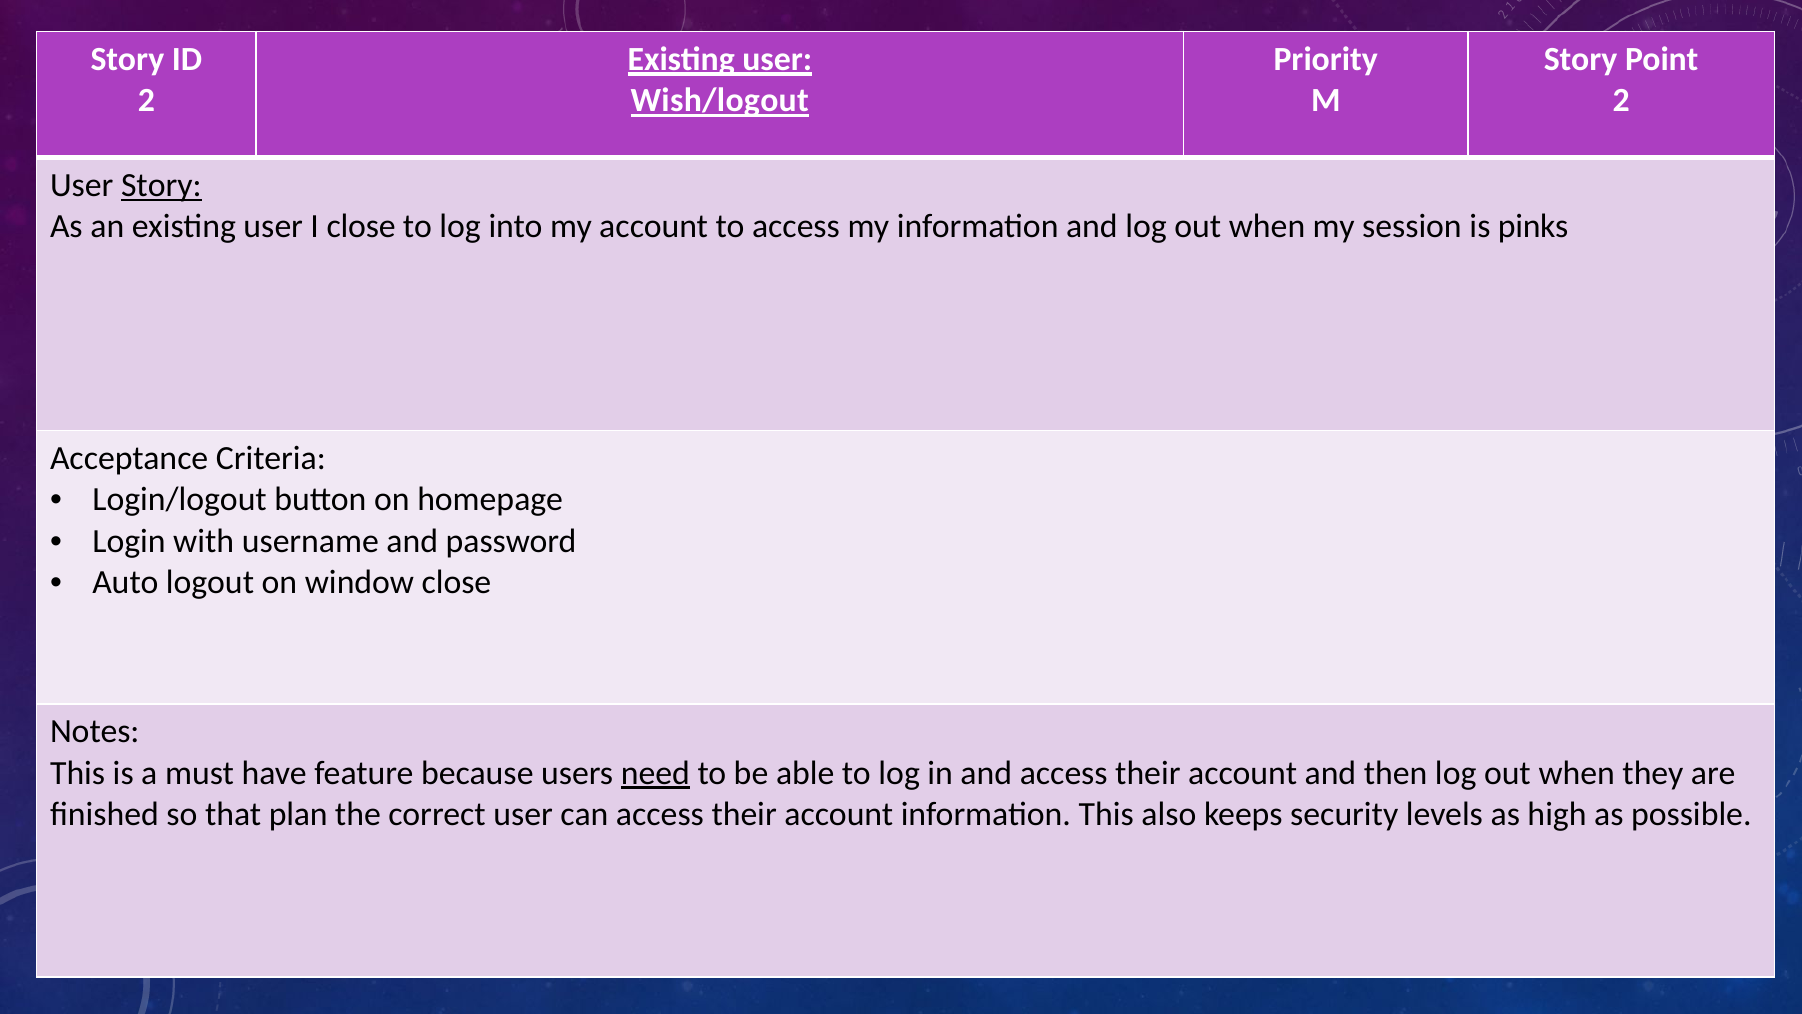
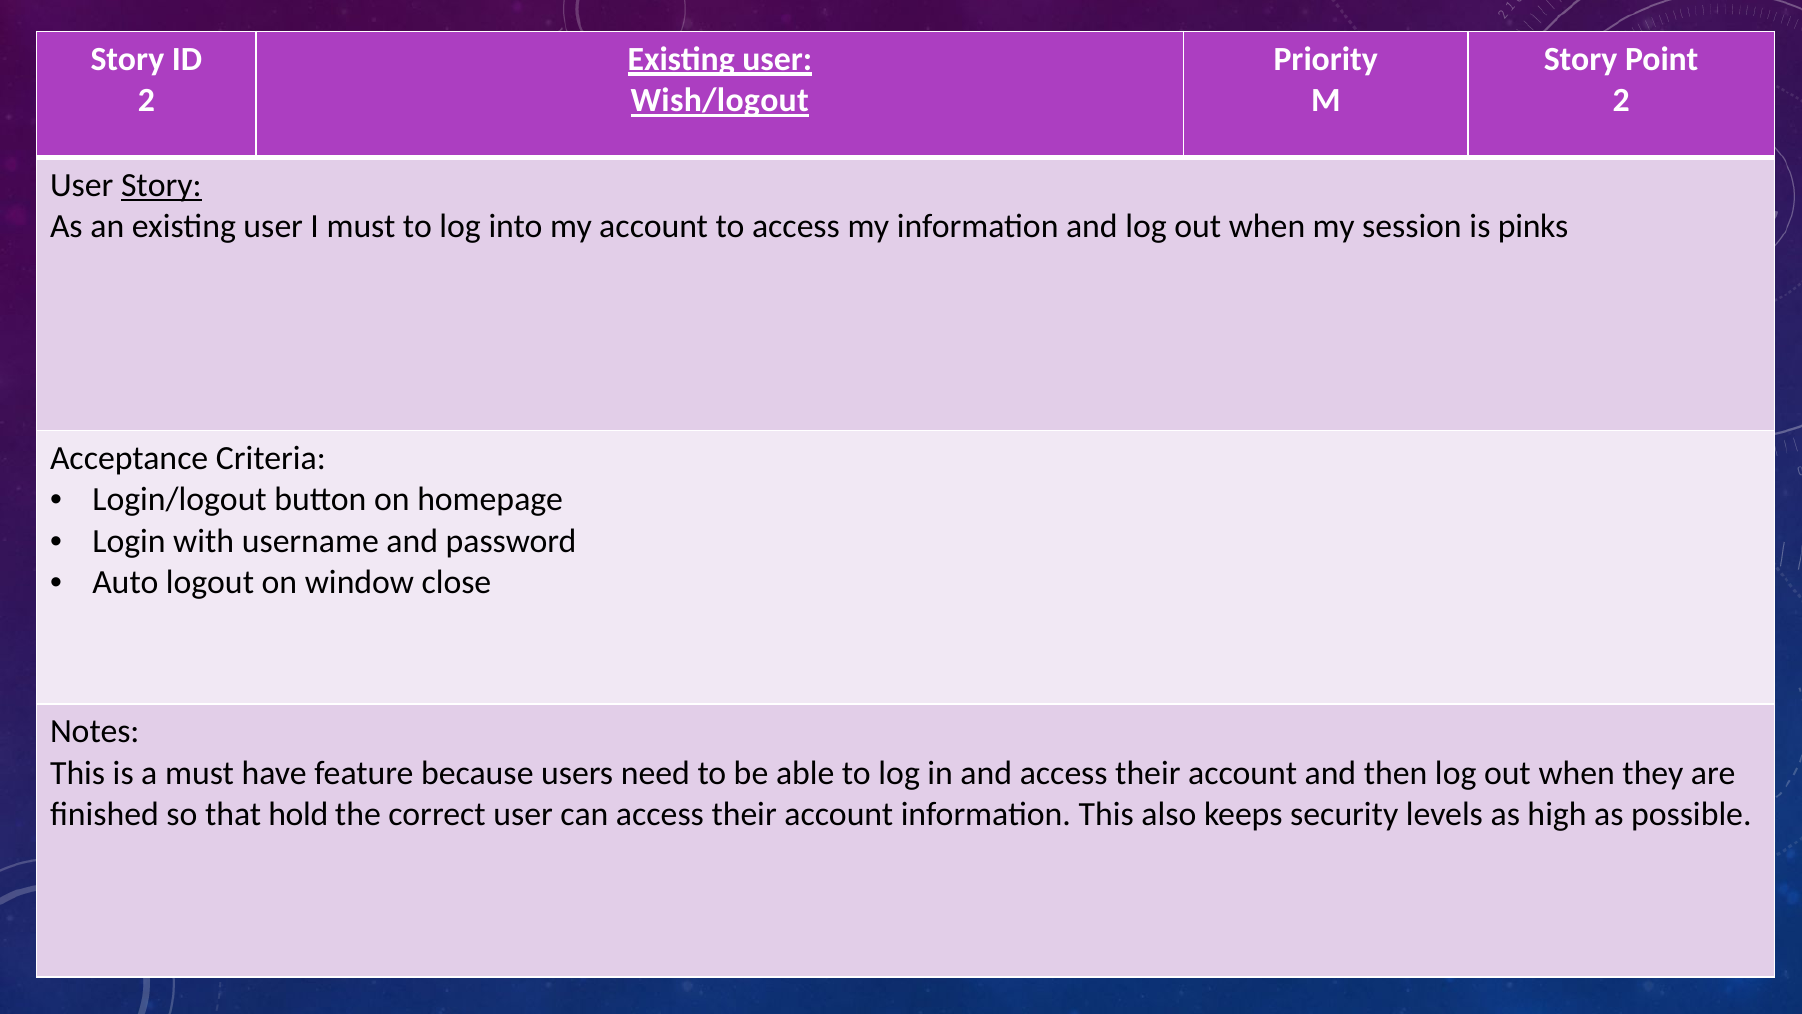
I close: close -> must
need underline: present -> none
plan: plan -> hold
